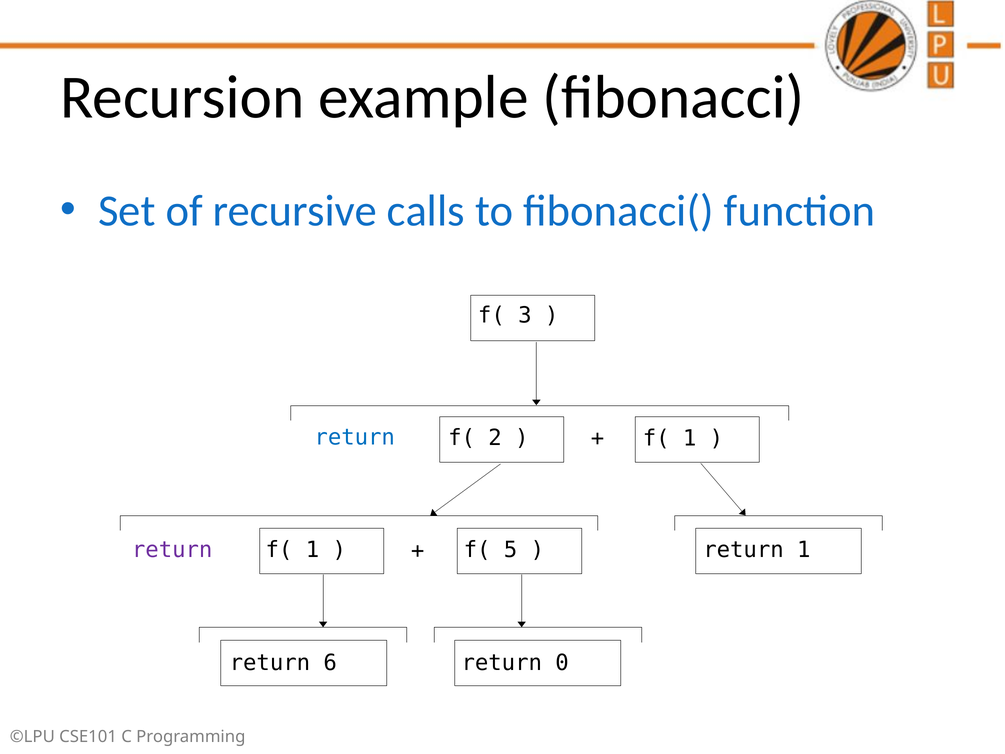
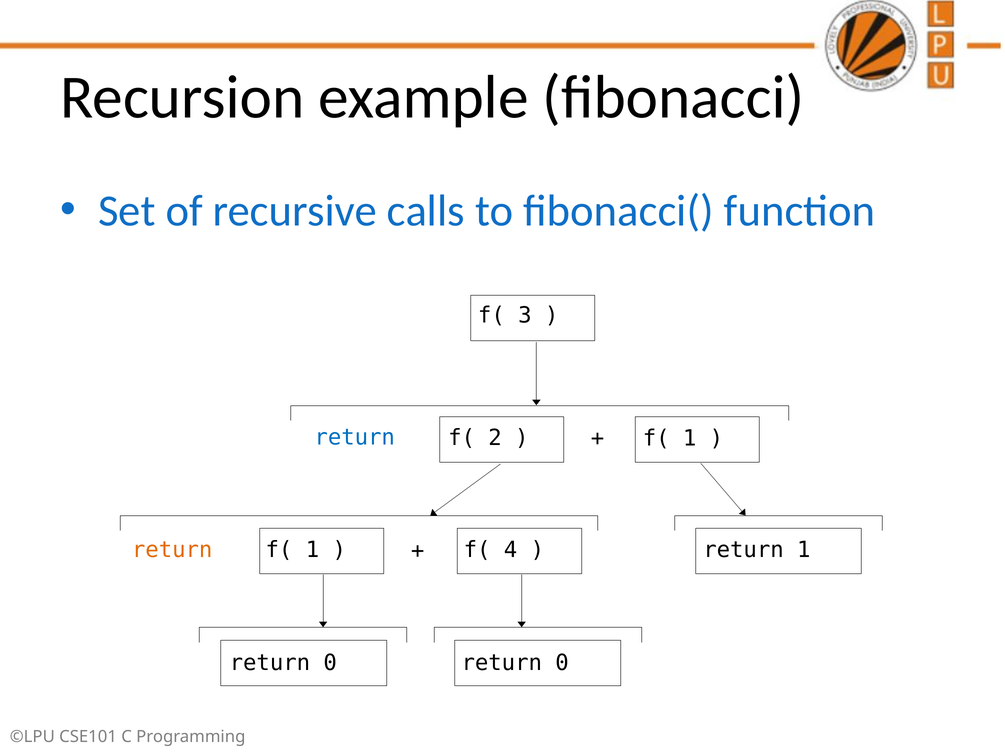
return at (172, 550) colour: purple -> orange
5: 5 -> 4
6 at (330, 663): 6 -> 0
